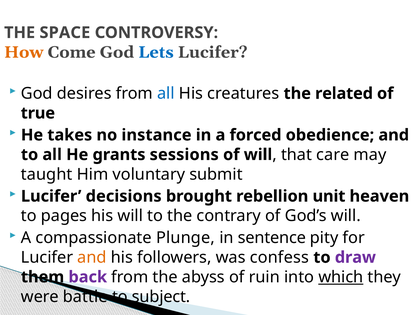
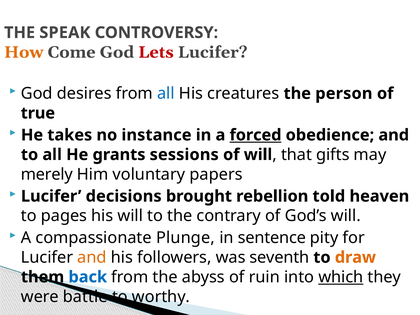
SPACE: SPACE -> SPEAK
Lets colour: blue -> red
related: related -> person
forced underline: none -> present
care: care -> gifts
taught: taught -> merely
submit: submit -> papers
unit: unit -> told
confess: confess -> seventh
draw colour: purple -> orange
back colour: purple -> blue
subject: subject -> worthy
